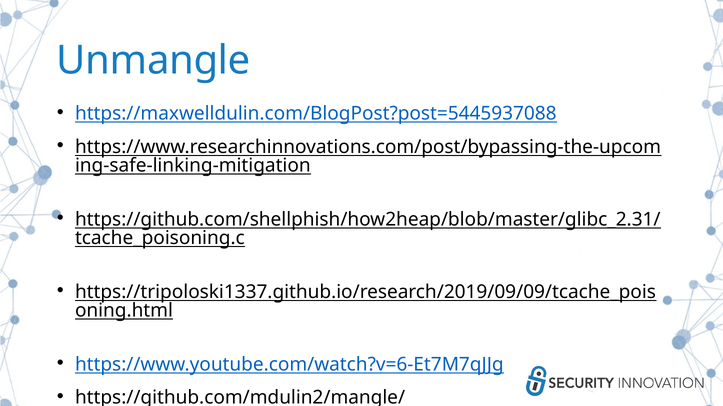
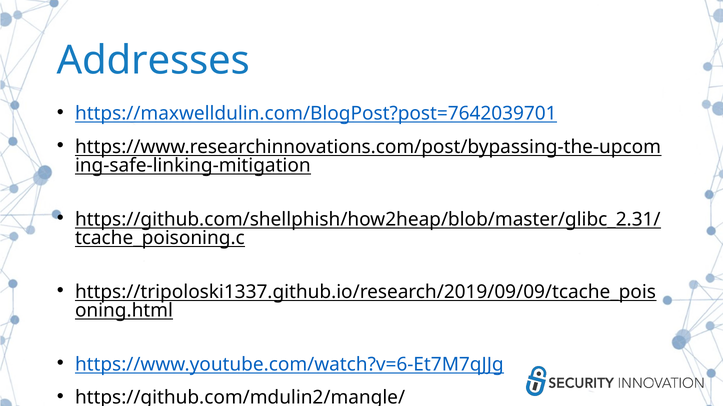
Unmangle: Unmangle -> Addresses
https://maxwelldulin.com/BlogPost?post=5445937088: https://maxwelldulin.com/BlogPost?post=5445937088 -> https://maxwelldulin.com/BlogPost?post=7642039701
